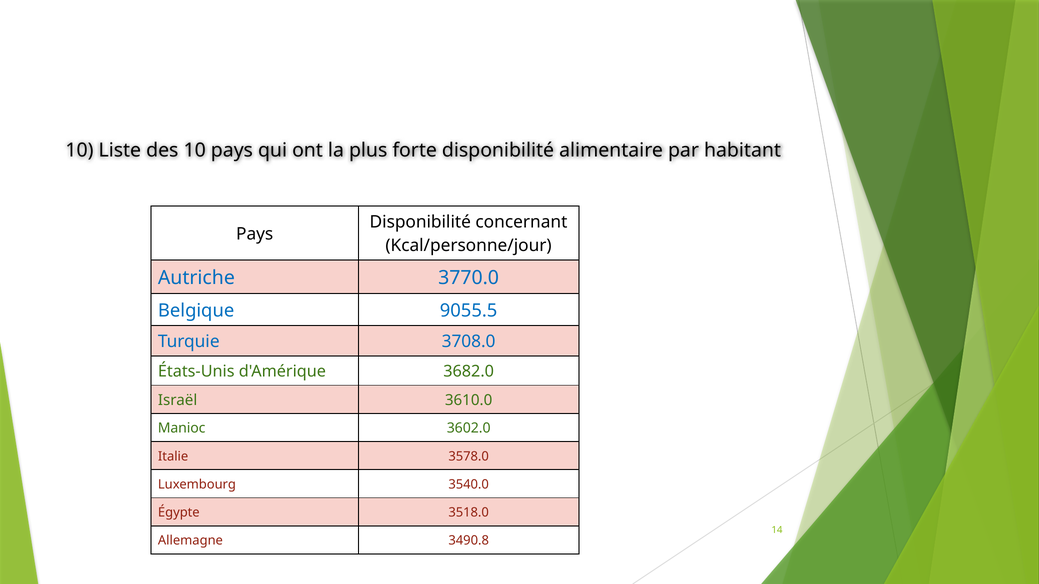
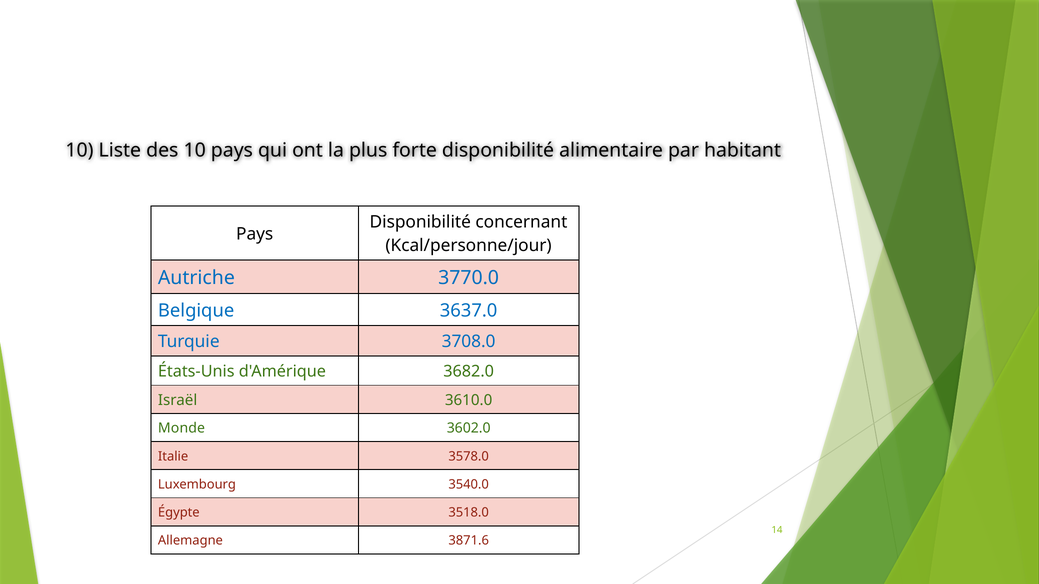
9055.5: 9055.5 -> 3637.0
Manioc: Manioc -> Monde
3490.8: 3490.8 -> 3871.6
